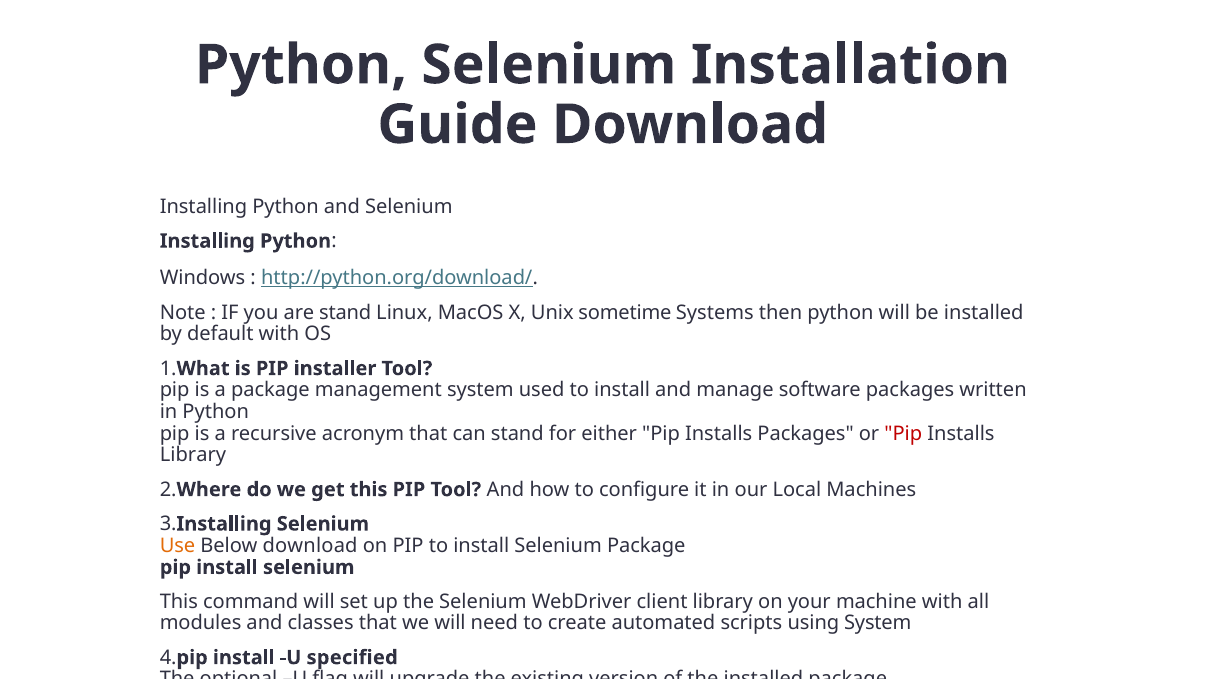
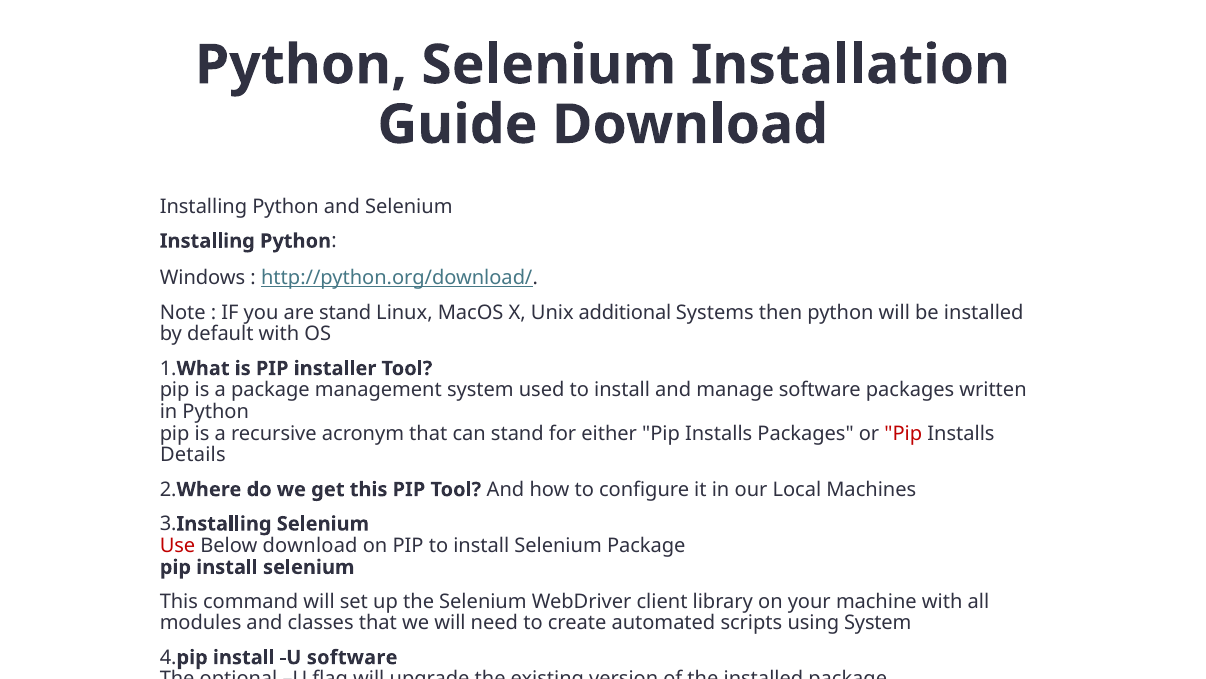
sometime: sometime -> additional
Library at (193, 455): Library -> Details
Use colour: orange -> red
U specified: specified -> software
